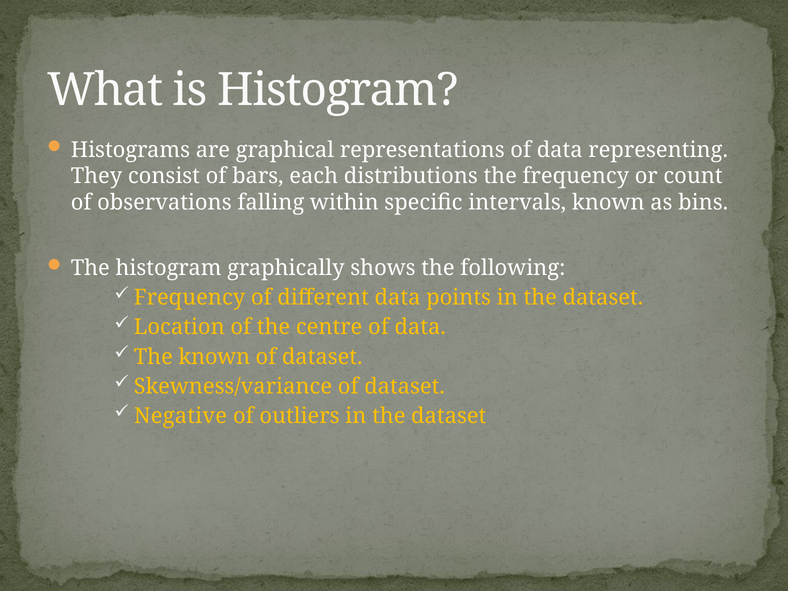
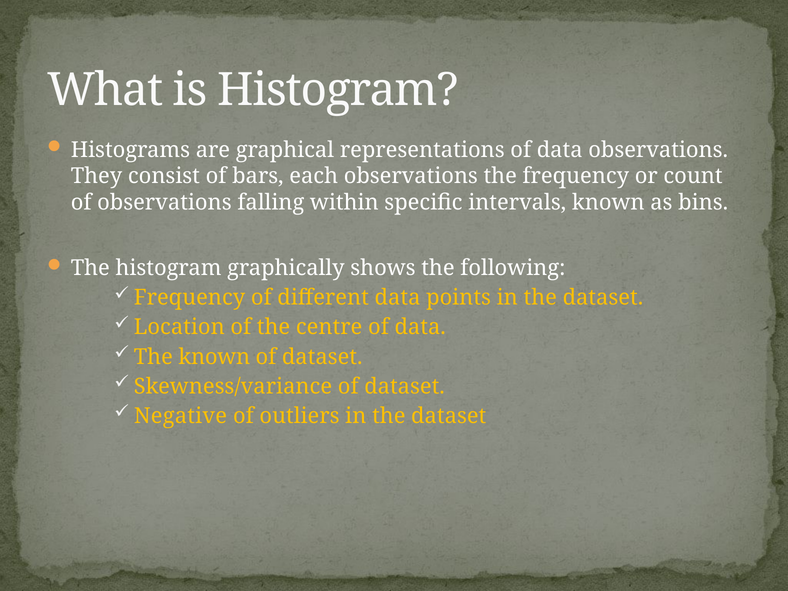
data representing: representing -> observations
each distributions: distributions -> observations
